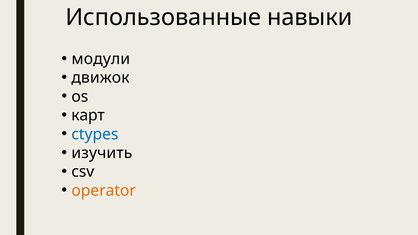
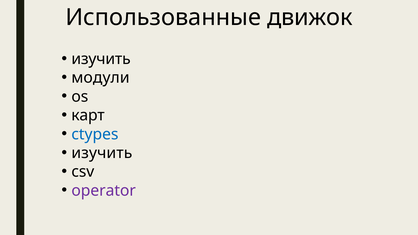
навыки: навыки -> движок
модули at (101, 59): модули -> изучить
движок: движок -> модули
operator colour: orange -> purple
